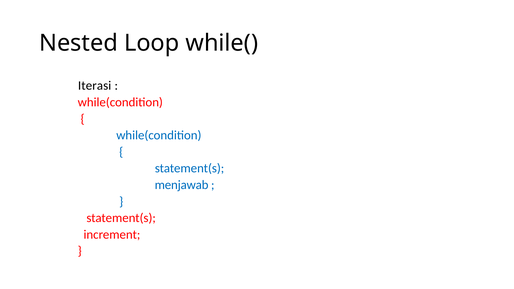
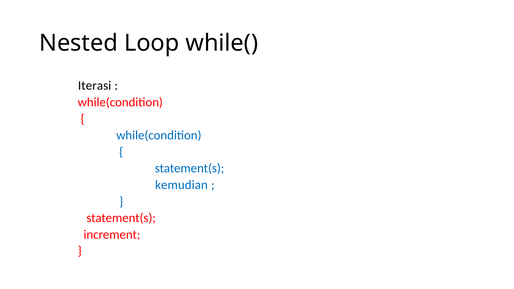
menjawab: menjawab -> kemudian
